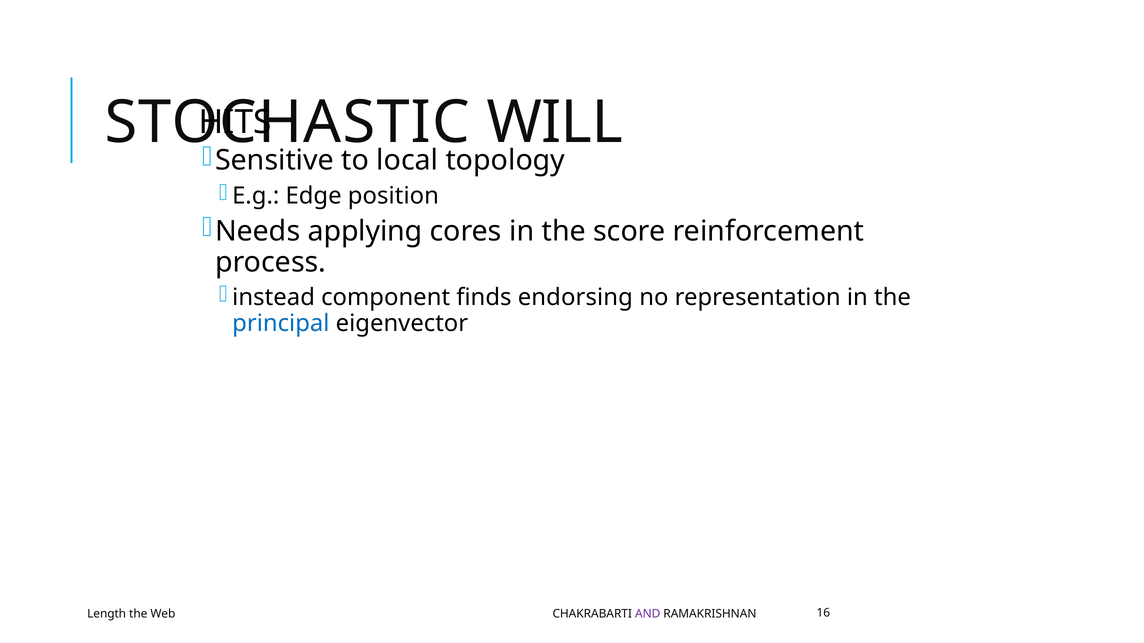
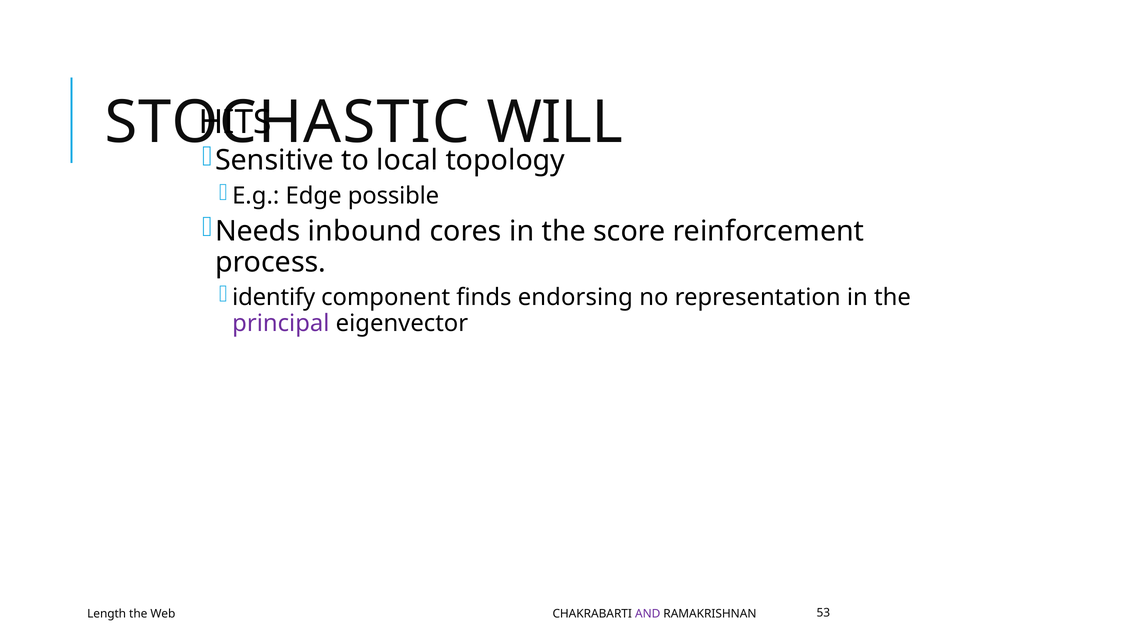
position: position -> possible
applying: applying -> inbound
instead: instead -> identify
principal colour: blue -> purple
16: 16 -> 53
